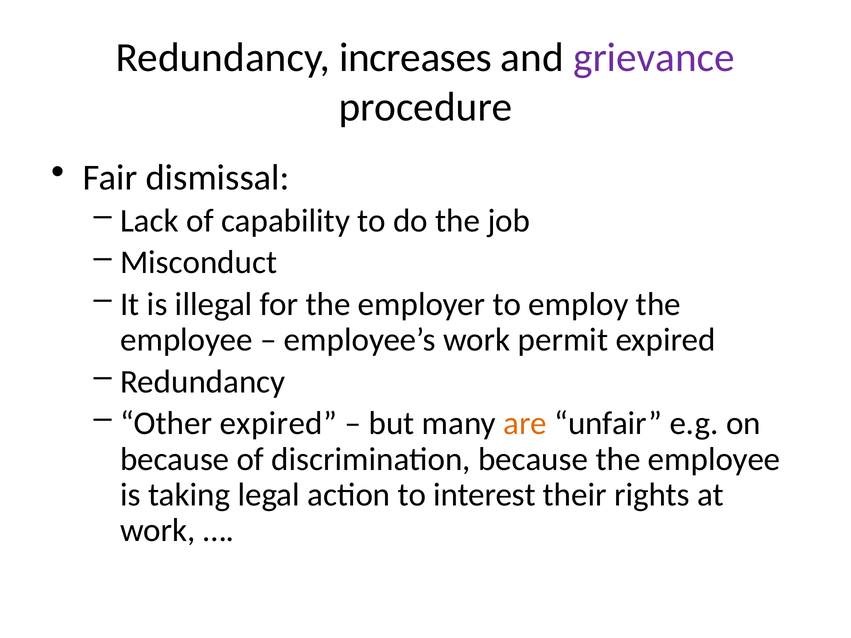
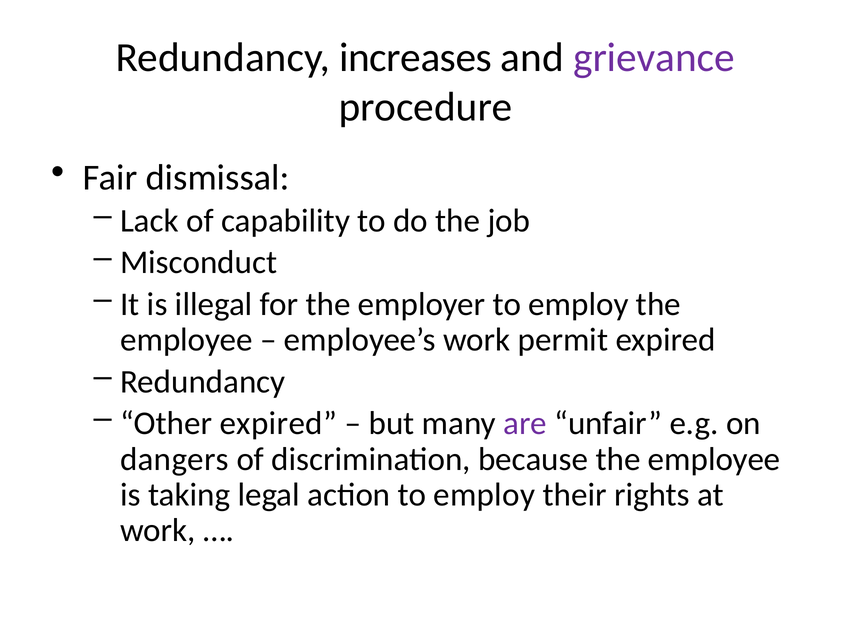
are colour: orange -> purple
because at (175, 459): because -> dangers
action to interest: interest -> employ
